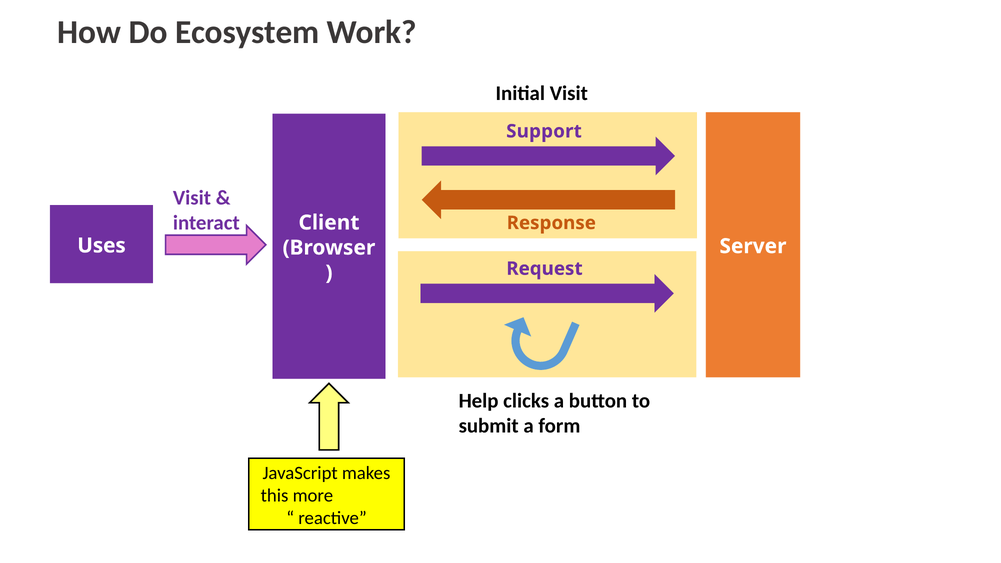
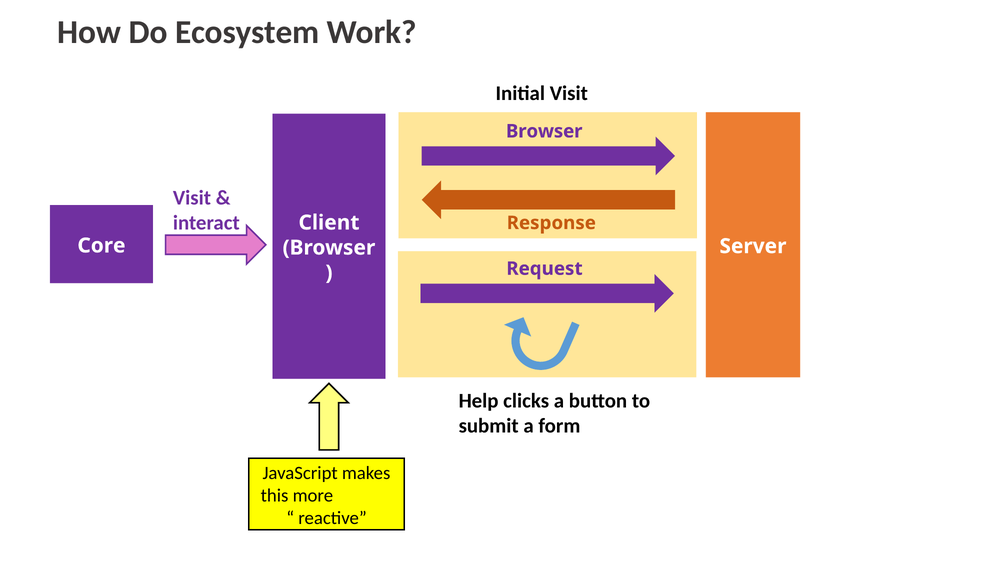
Support at (544, 131): Support -> Browser
Uses: Uses -> Core
